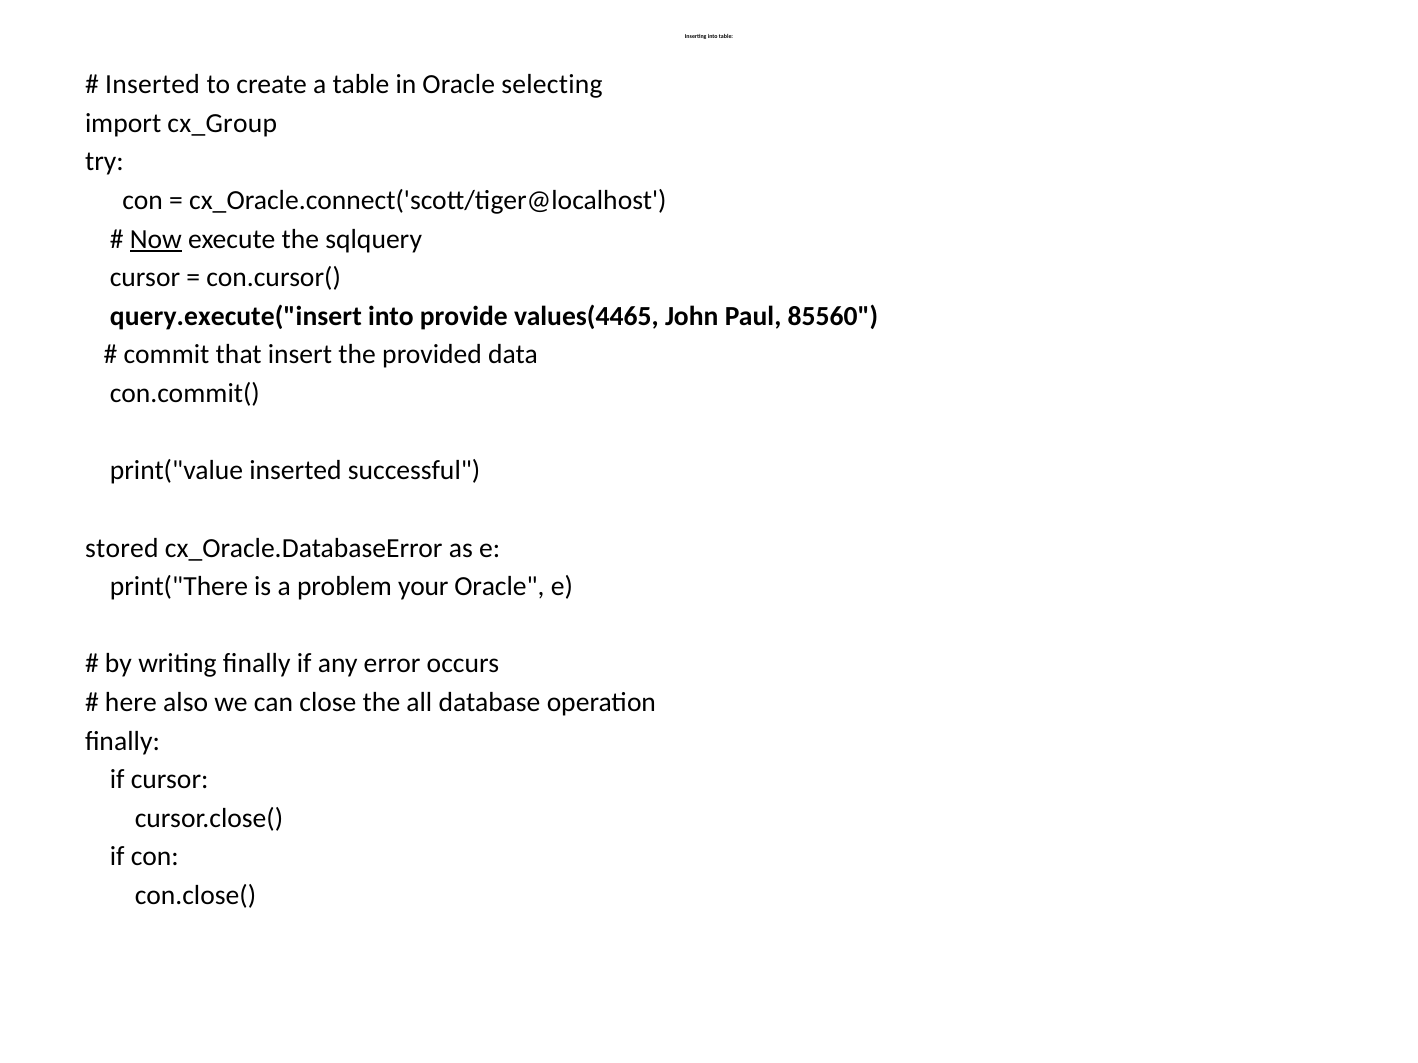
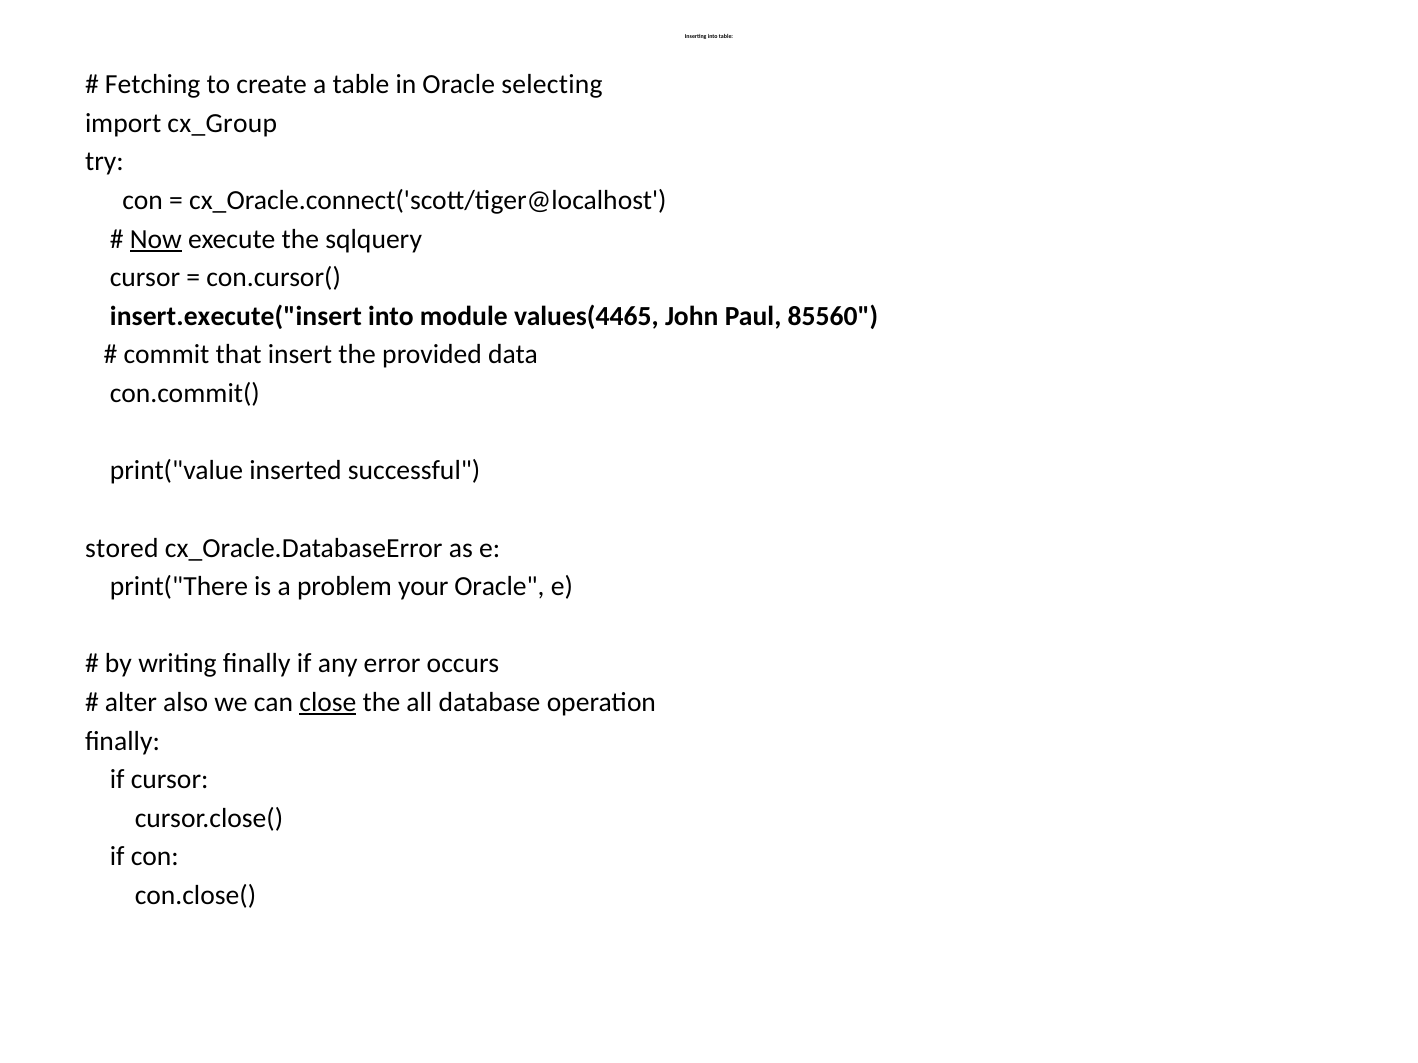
Inserted at (153, 85): Inserted -> Fetching
query.execute("insert: query.execute("insert -> insert.execute("insert
provide: provide -> module
here: here -> alter
close underline: none -> present
